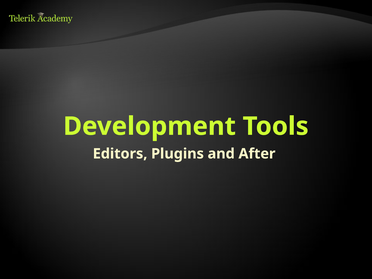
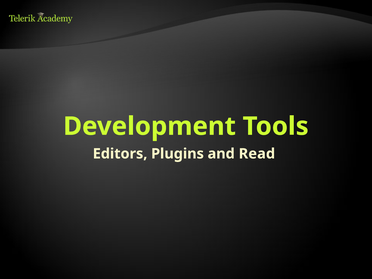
After: After -> Read
